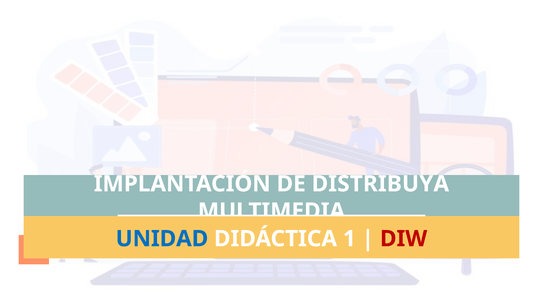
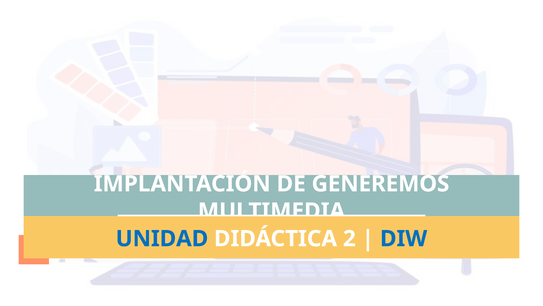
DISTRIBUYA: DISTRIBUYA -> GENEREMOS
1: 1 -> 2
DIW colour: red -> blue
